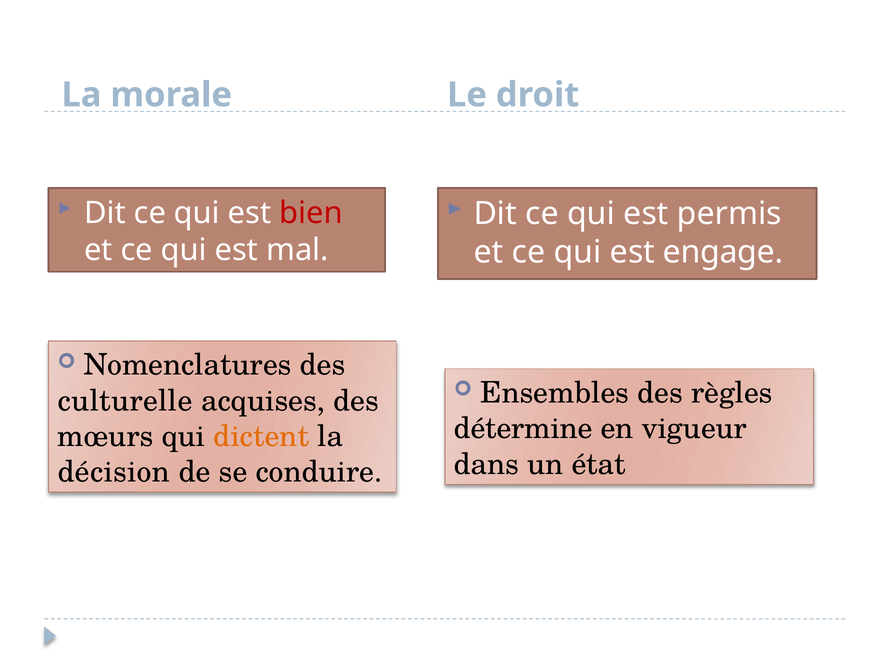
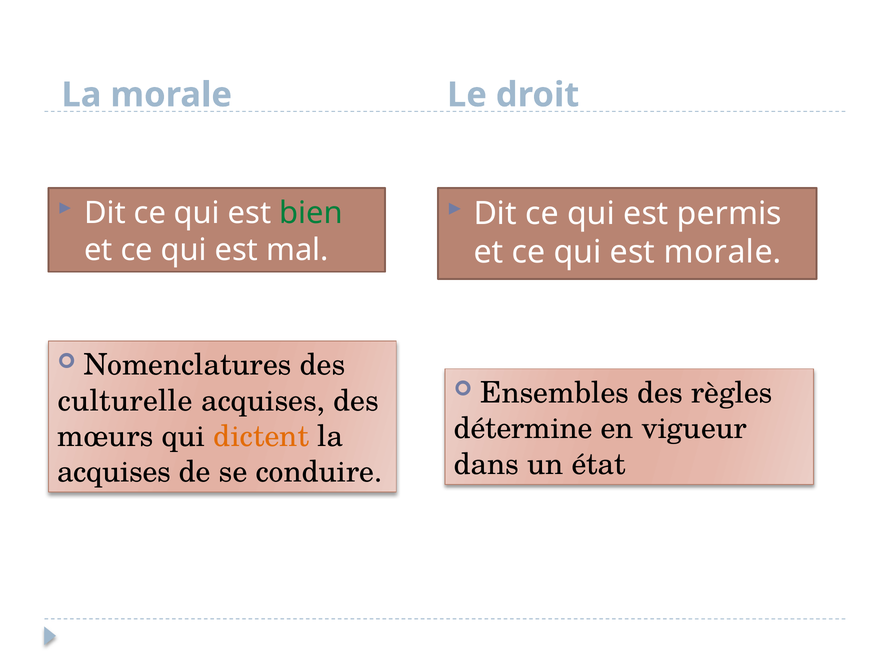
bien colour: red -> green
est engage: engage -> morale
décision at (114, 472): décision -> acquises
